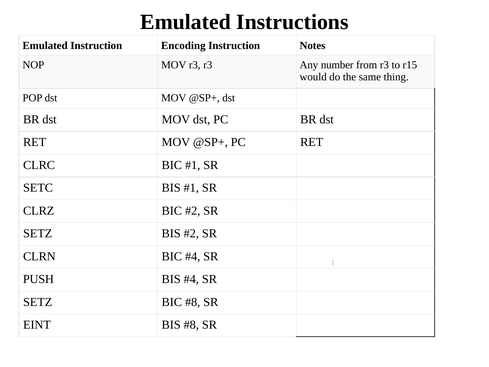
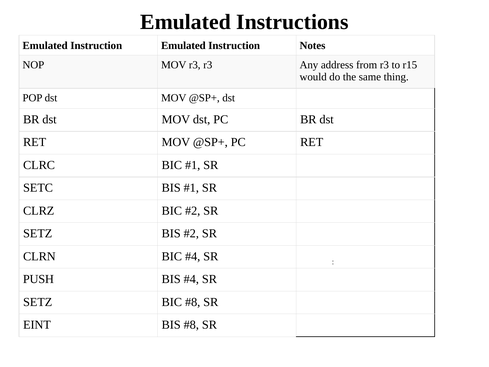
Instruction Encoding: Encoding -> Emulated
number: number -> address
